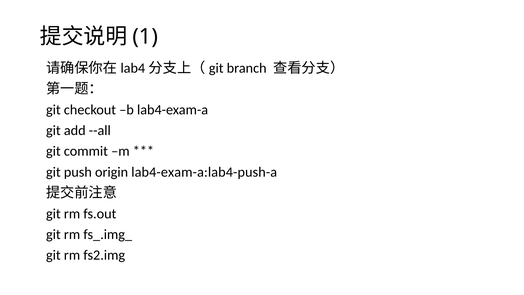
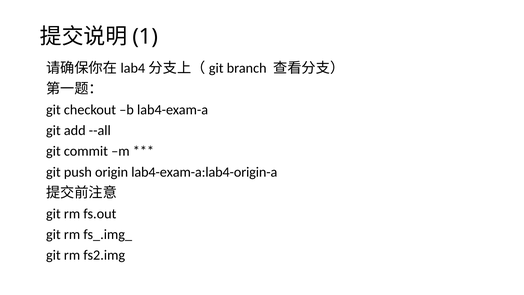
lab4-exam-a:lab4-push-a: lab4-exam-a:lab4-push-a -> lab4-exam-a:lab4-origin-a
